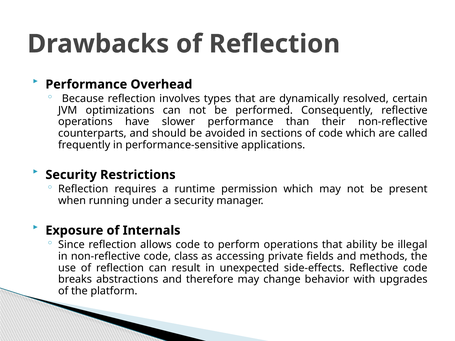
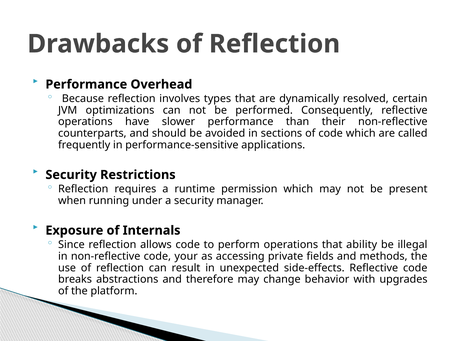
class: class -> your
